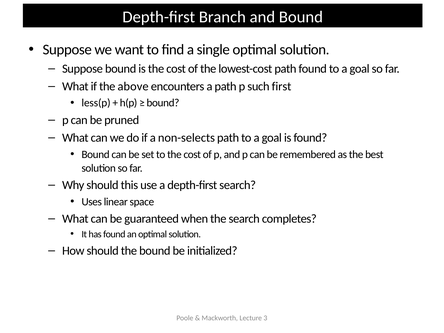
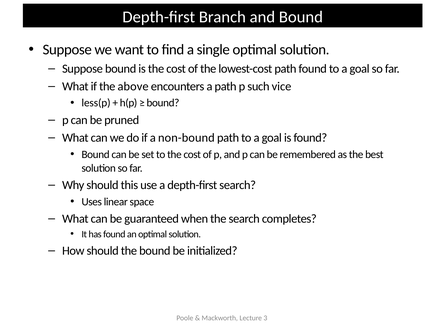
first: first -> vice
non-selects: non-selects -> non-bound
